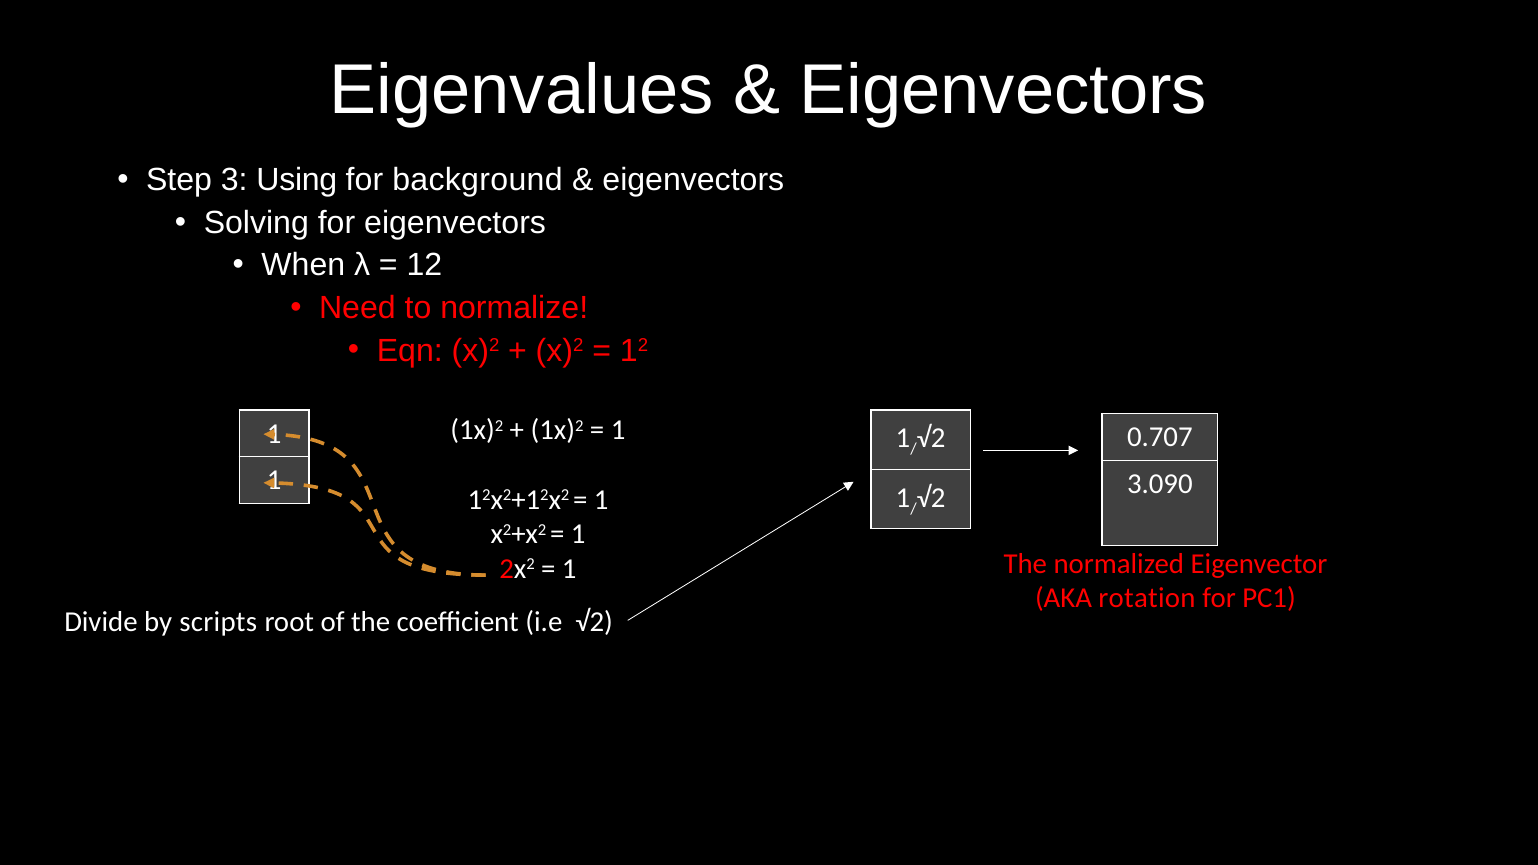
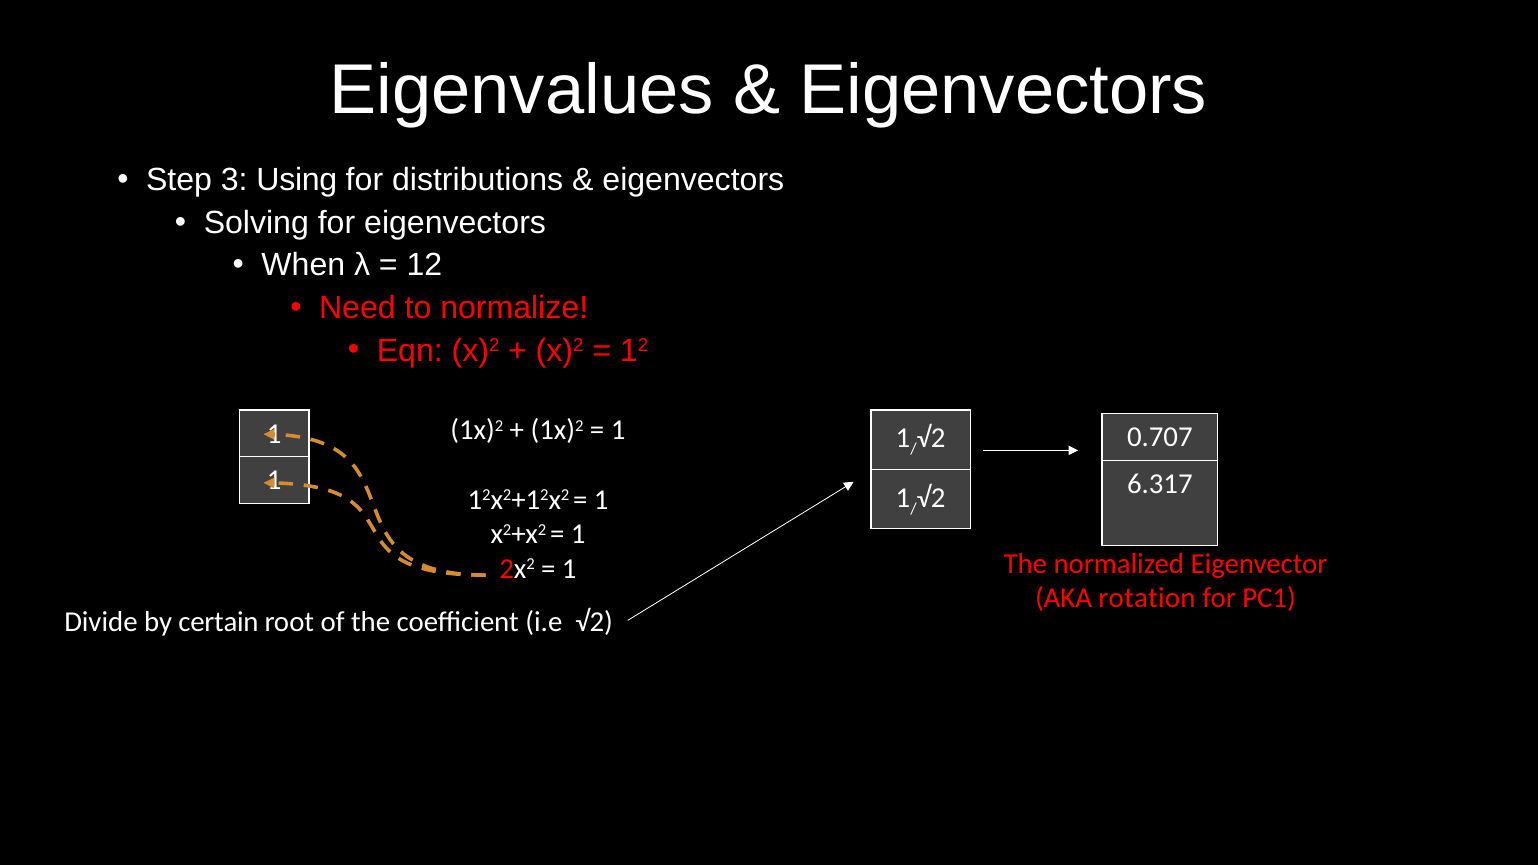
background: background -> distributions
3.090: 3.090 -> 6.317
scripts: scripts -> certain
